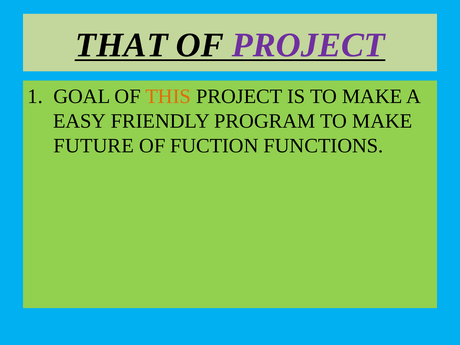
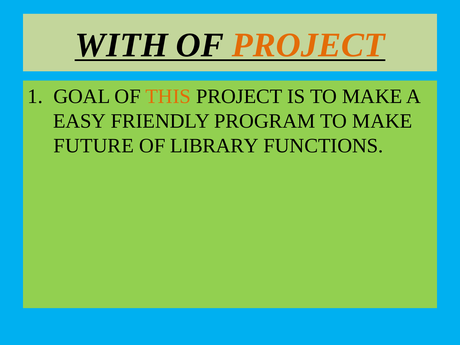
THAT: THAT -> WITH
PROJECT at (308, 45) colour: purple -> orange
FUCTION: FUCTION -> LIBRARY
